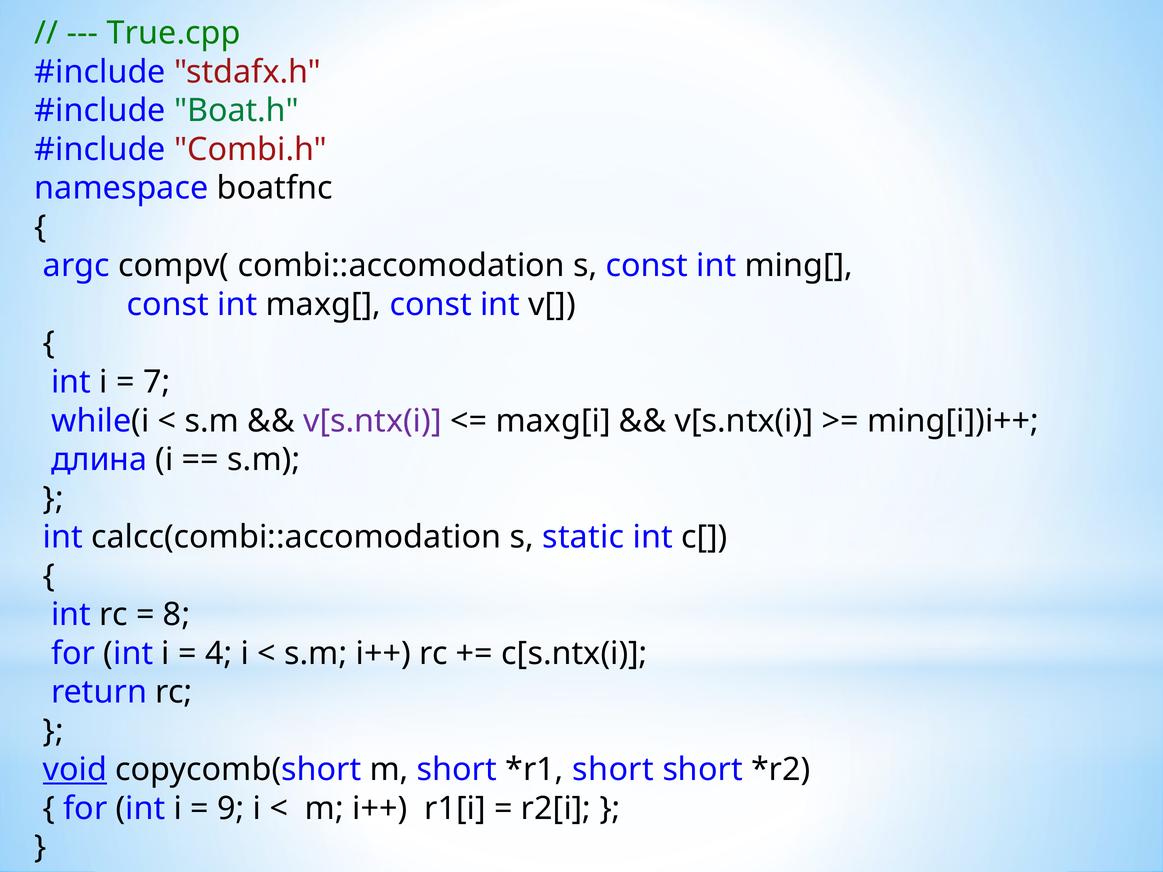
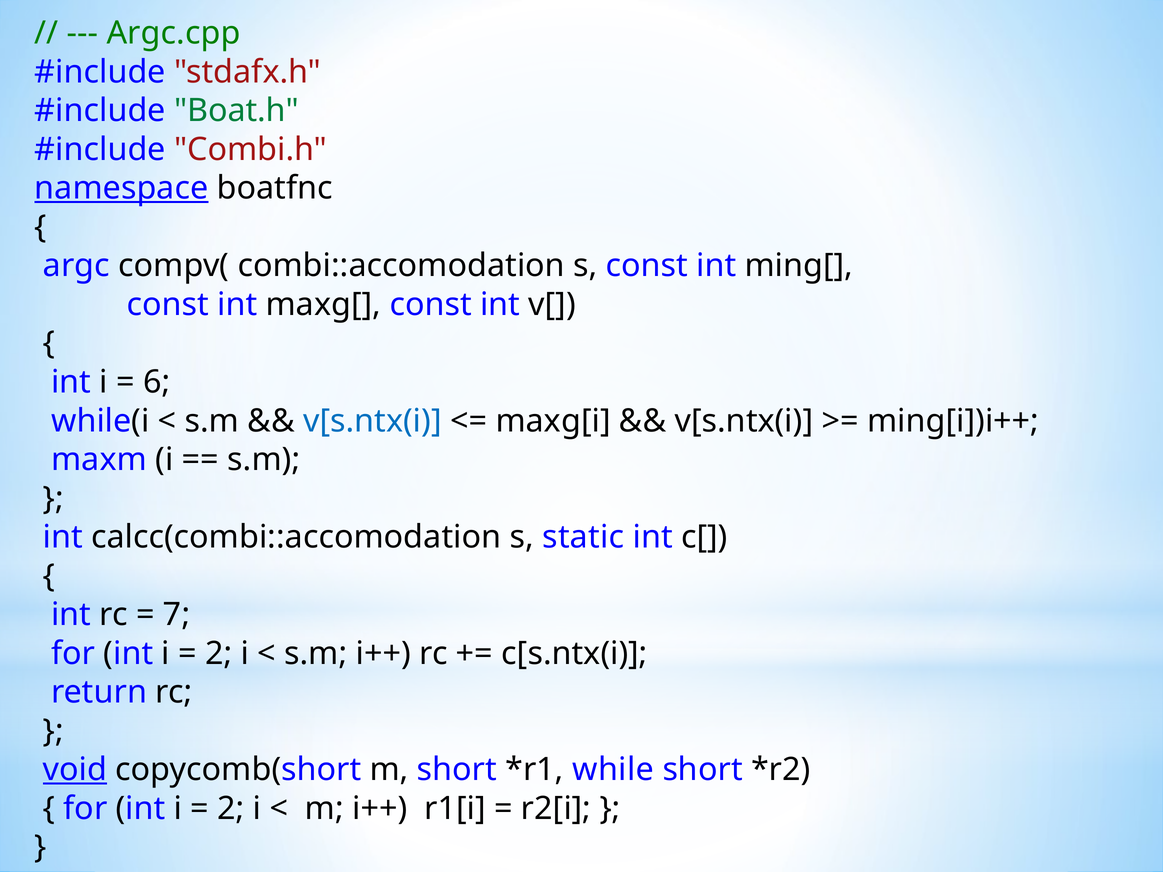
True.cpp: True.cpp -> Argc.cpp
namespace underline: none -> present
7: 7 -> 6
v[s.ntx(i at (372, 421) colour: purple -> blue
длина: длина -> maxm
8: 8 -> 7
4 at (219, 654): 4 -> 2
short at (613, 770): short -> while
9 at (231, 809): 9 -> 2
